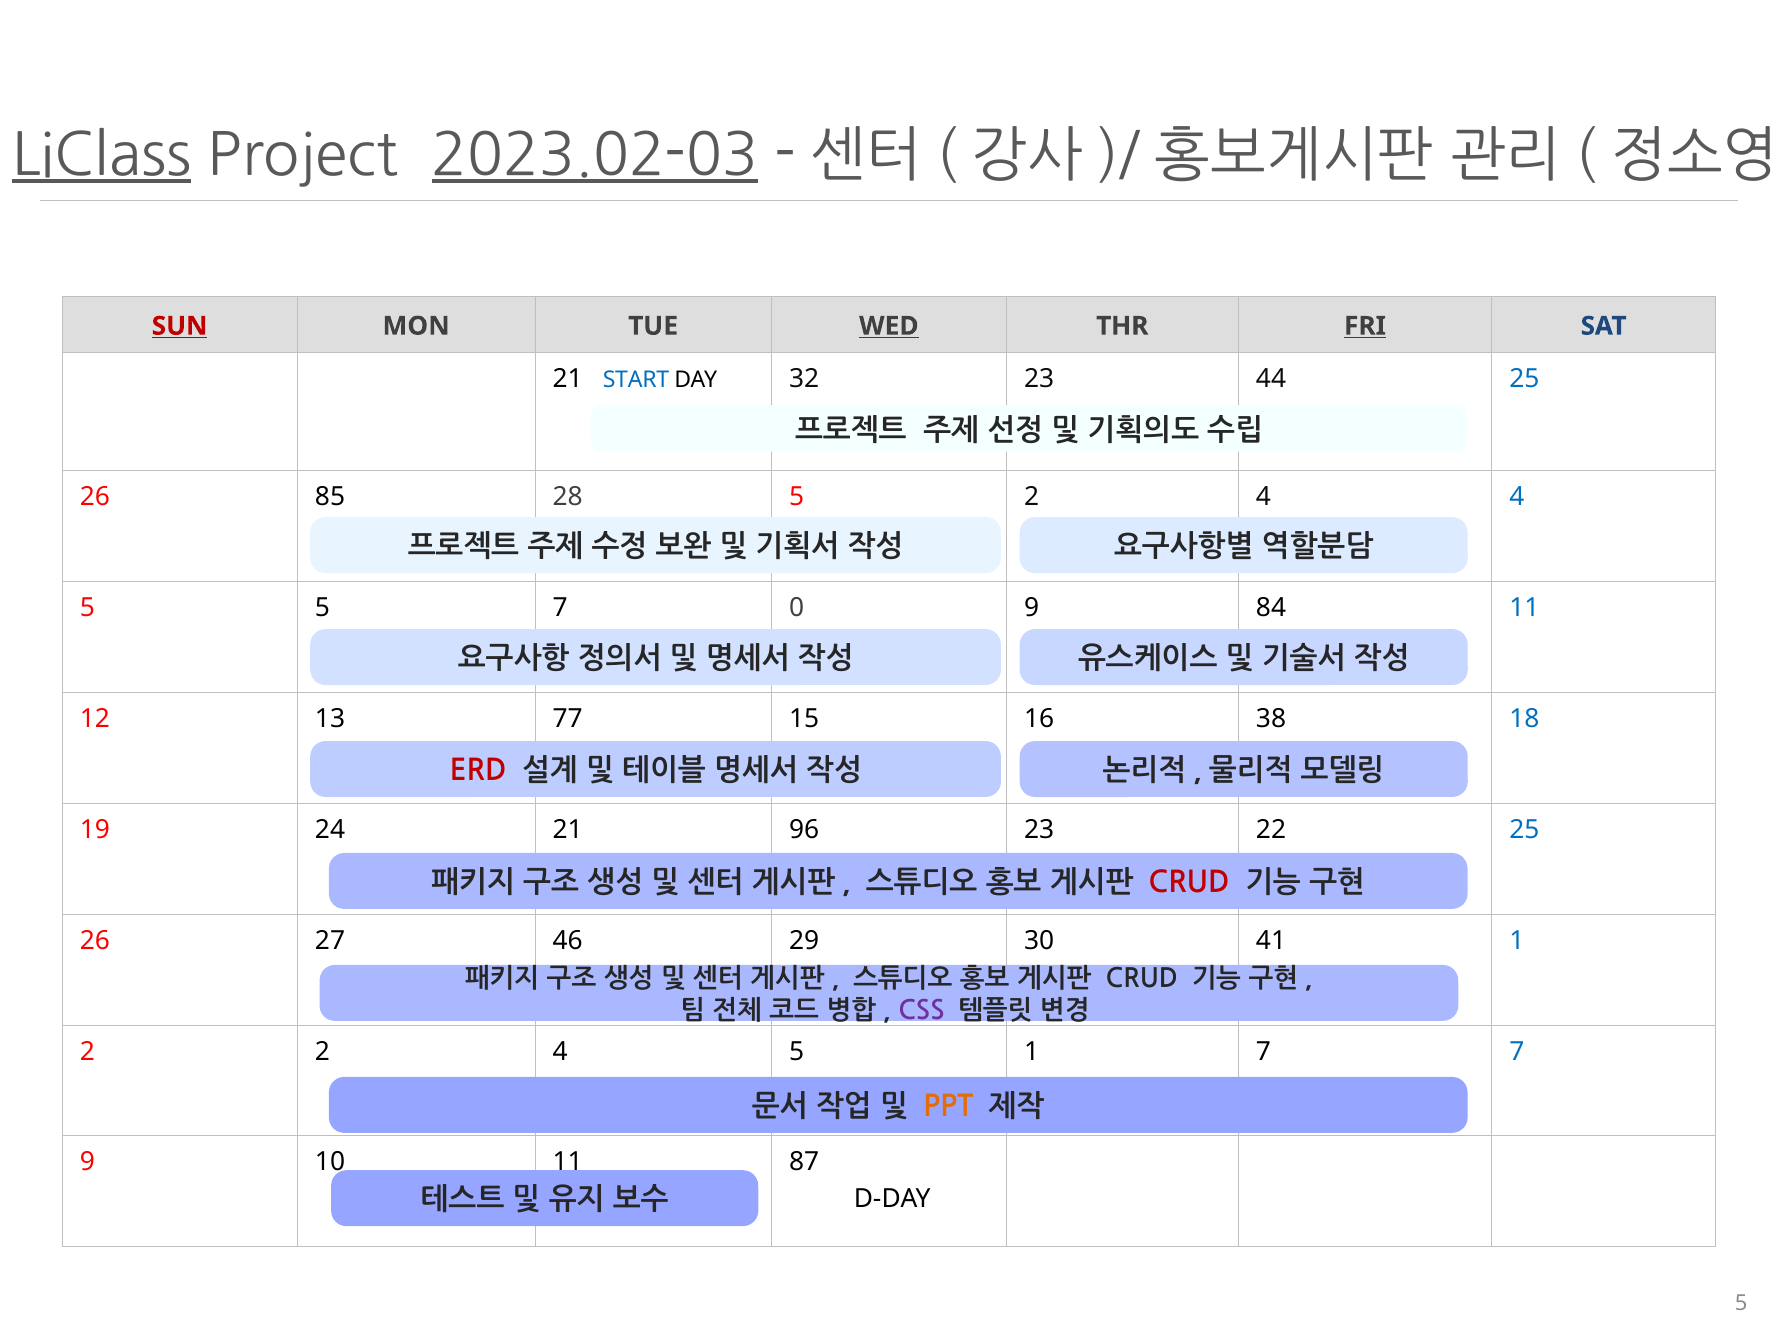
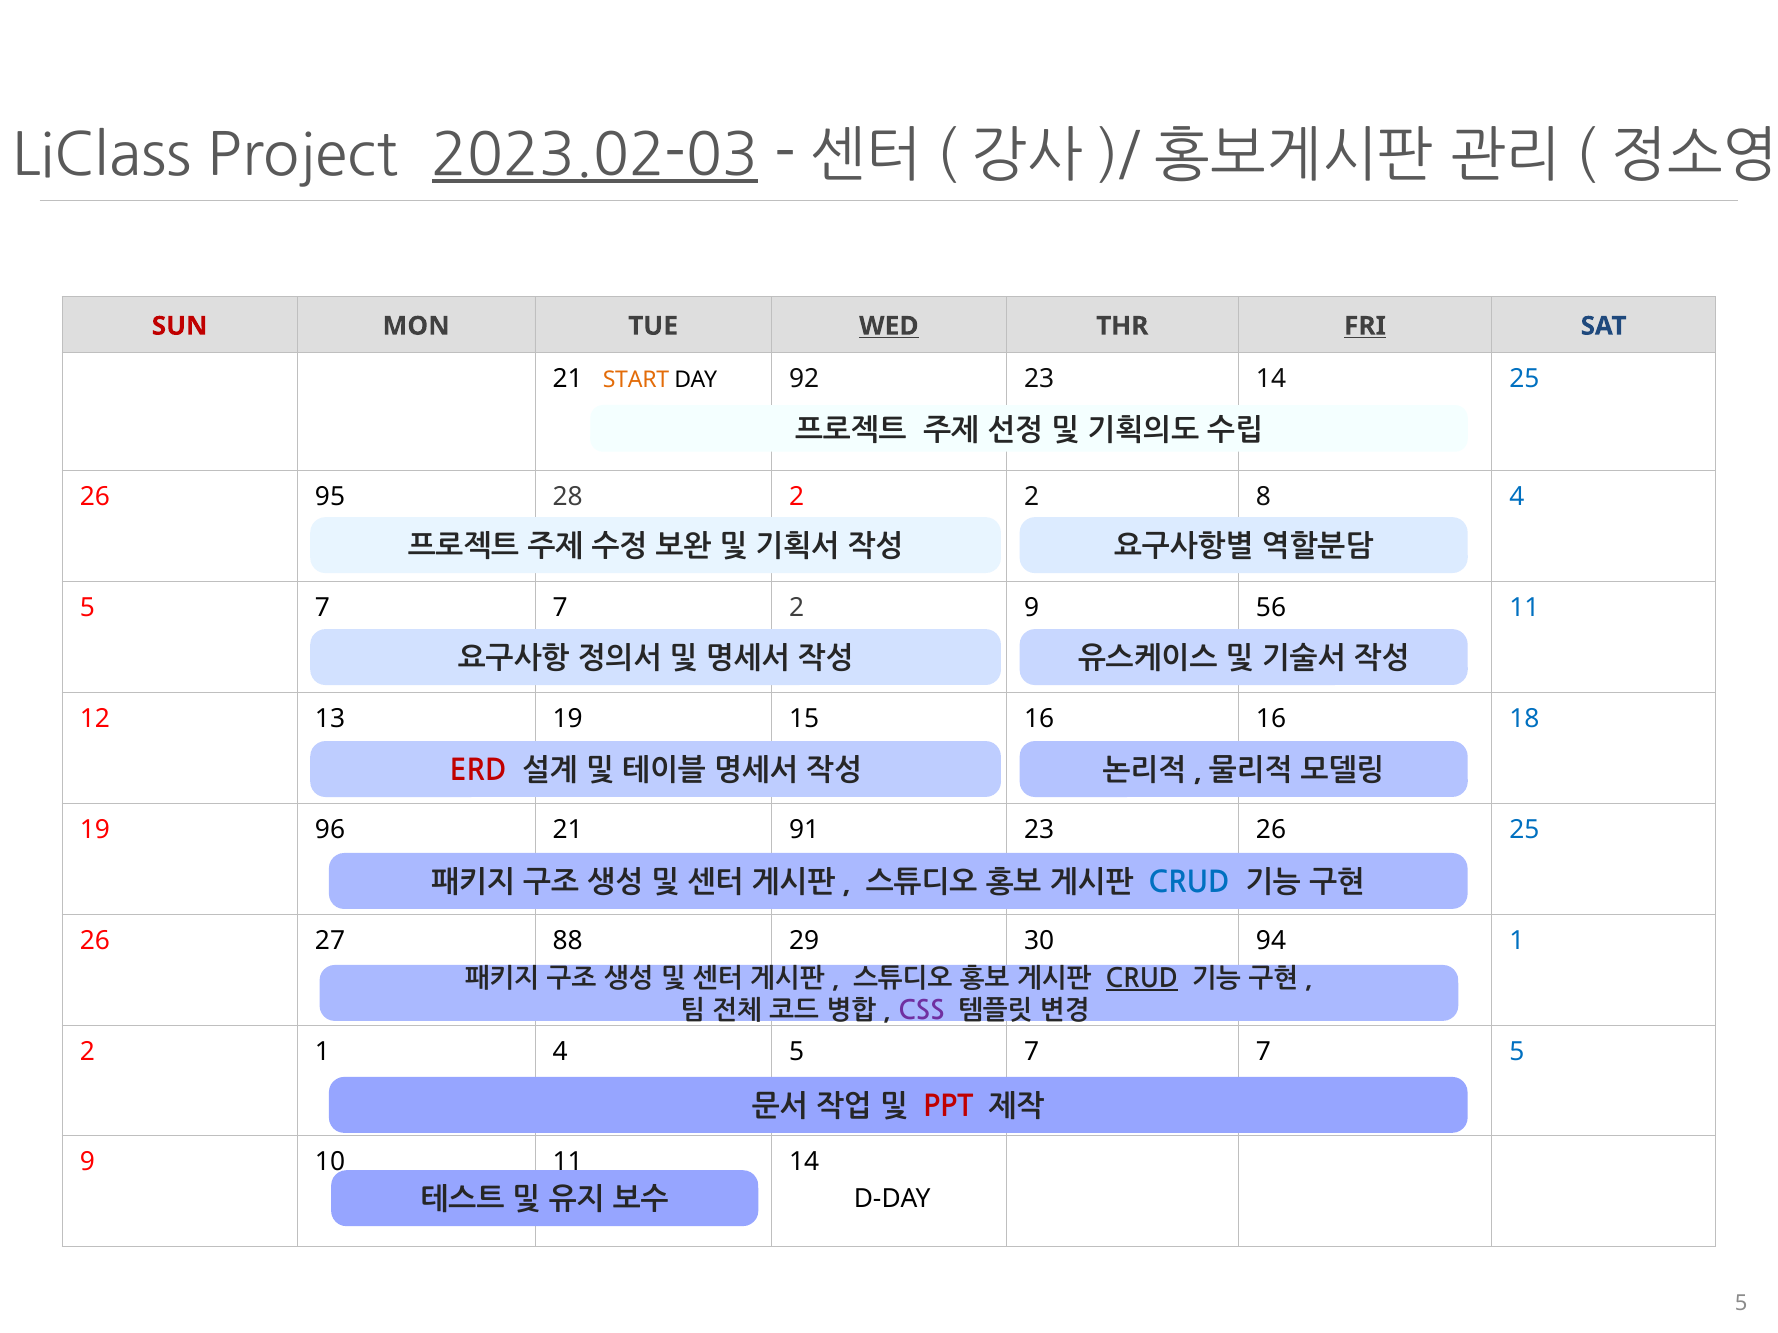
LiClass underline: present -> none
SUN underline: present -> none
START colour: blue -> orange
32: 32 -> 92
23 44: 44 -> 14
85: 85 -> 95
28 5: 5 -> 2
4 at (1264, 497): 4 -> 8
5 at (323, 608): 5 -> 7
7 0: 0 -> 2
84: 84 -> 56
13 77: 77 -> 19
16 38: 38 -> 16
24: 24 -> 96
96: 96 -> 91
23 22: 22 -> 26
CRUD at (1189, 883) colour: red -> blue
46: 46 -> 88
41: 41 -> 94
CRUD at (1142, 979) underline: none -> present
2 2: 2 -> 1
1 at (1032, 1052): 1 -> 7
7 7: 7 -> 5
PPT colour: orange -> red
87 at (804, 1163): 87 -> 14
